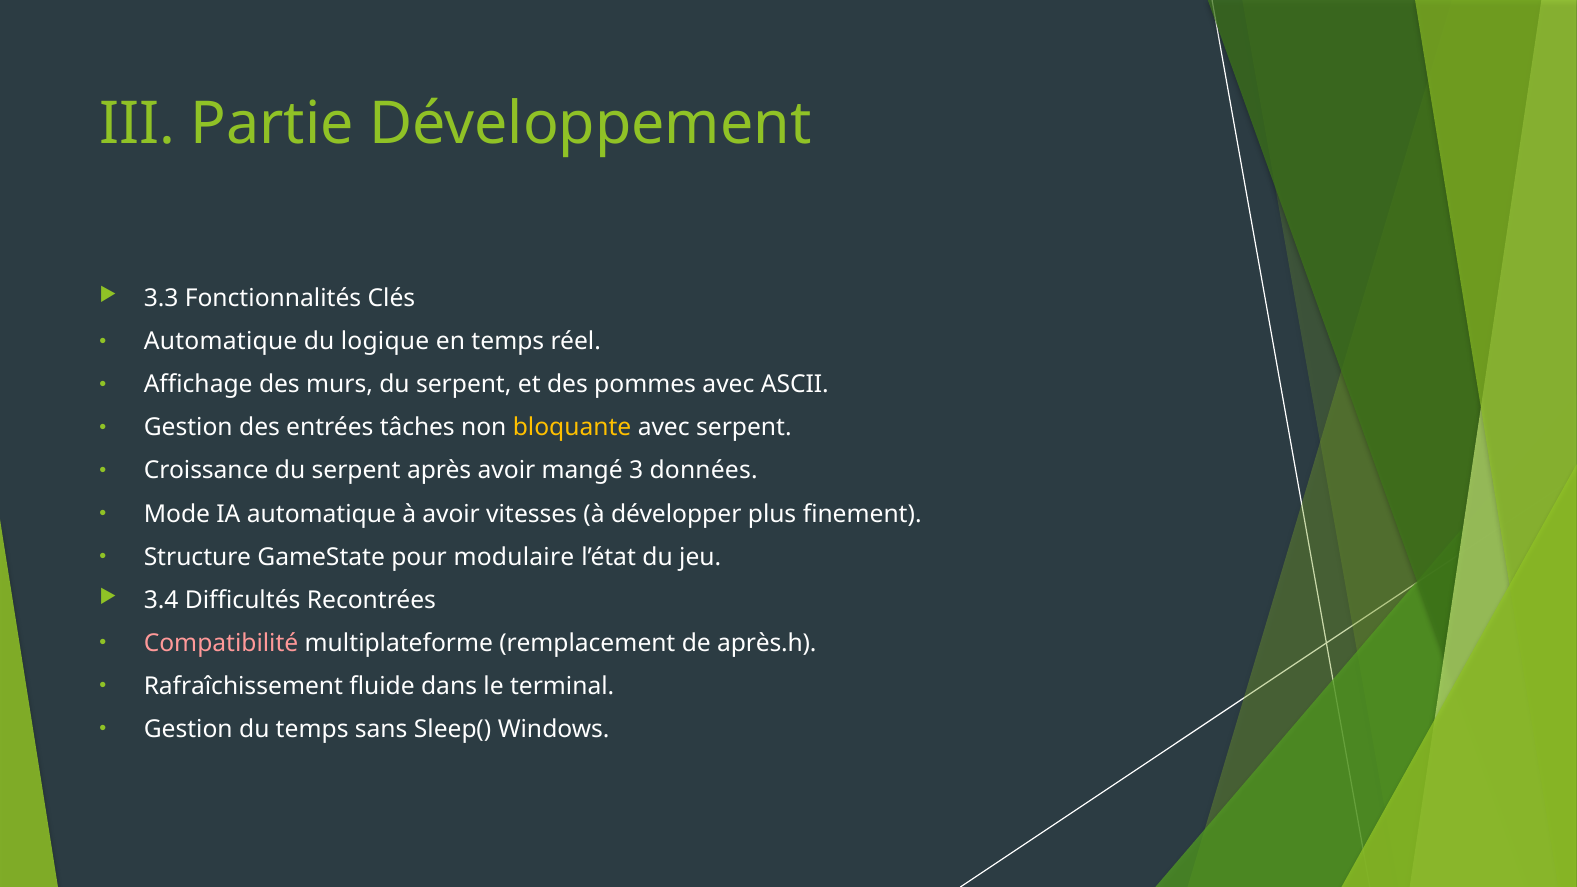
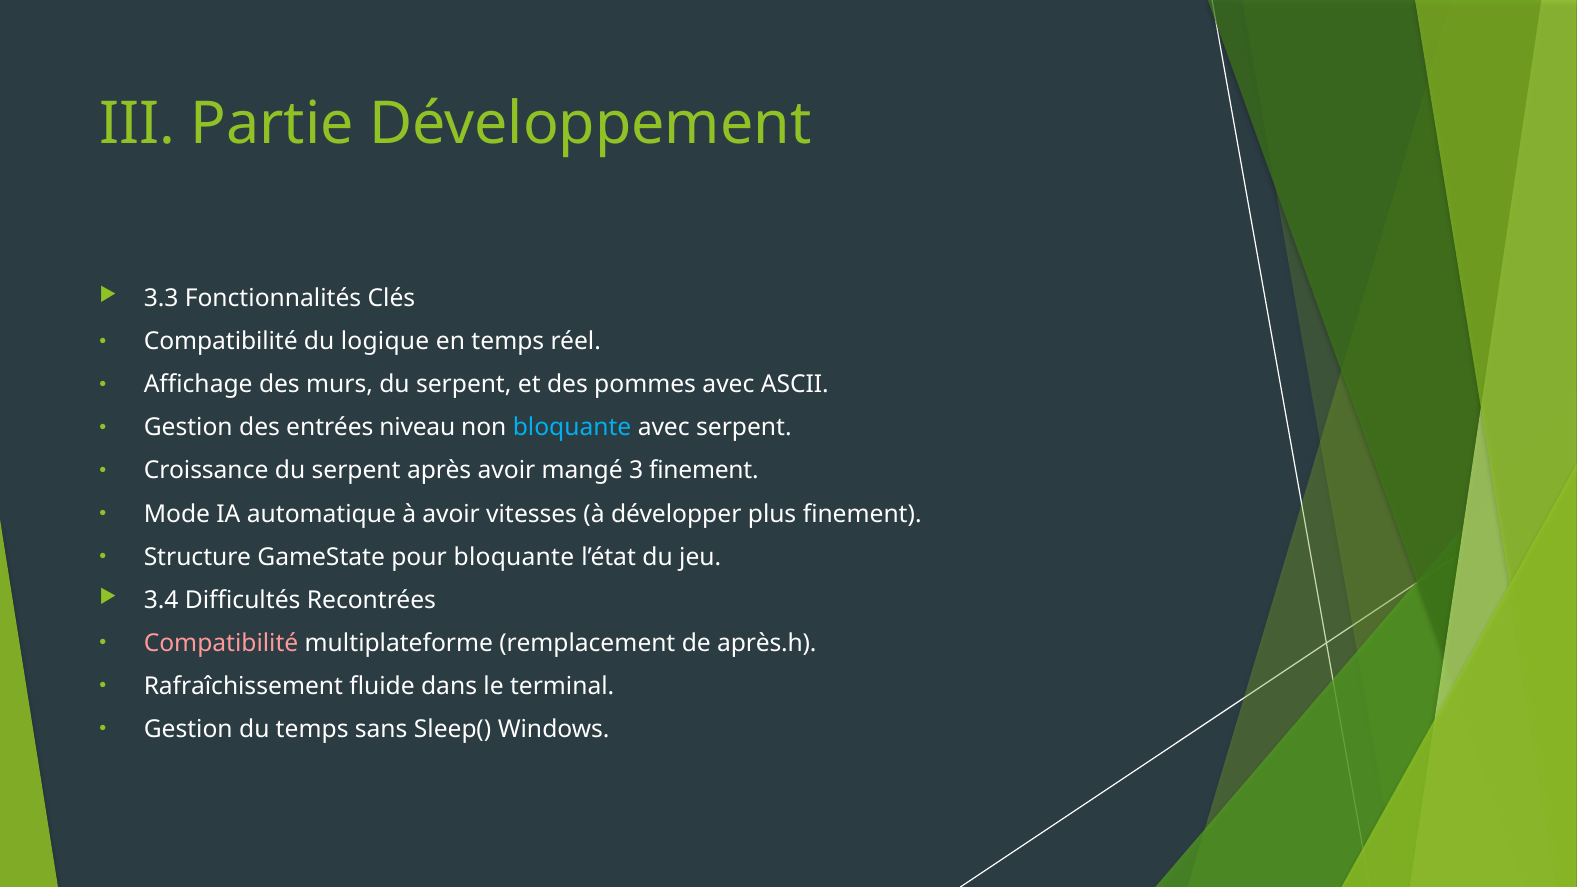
Automatique at (221, 342): Automatique -> Compatibilité
tâches: tâches -> niveau
bloquante at (572, 428) colour: yellow -> light blue
3 données: données -> finement
pour modulaire: modulaire -> bloquante
